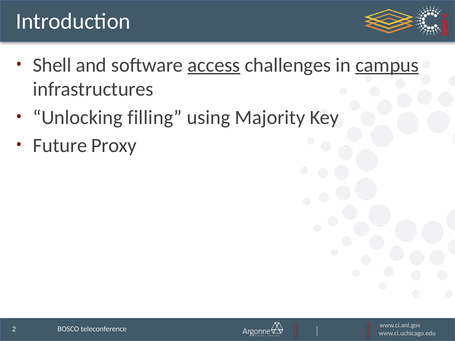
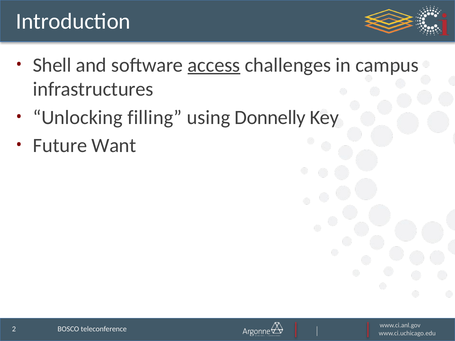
campus underline: present -> none
Majority: Majority -> Donnelly
Proxy: Proxy -> Want
